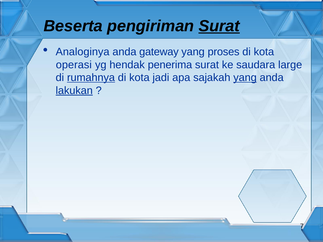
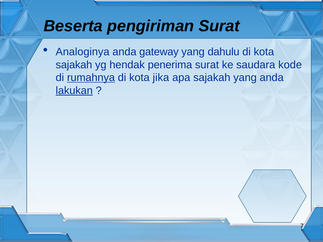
Surat at (219, 26) underline: present -> none
proses: proses -> dahulu
operasi at (74, 65): operasi -> sajakah
large: large -> kode
jadi: jadi -> jika
yang at (245, 78) underline: present -> none
